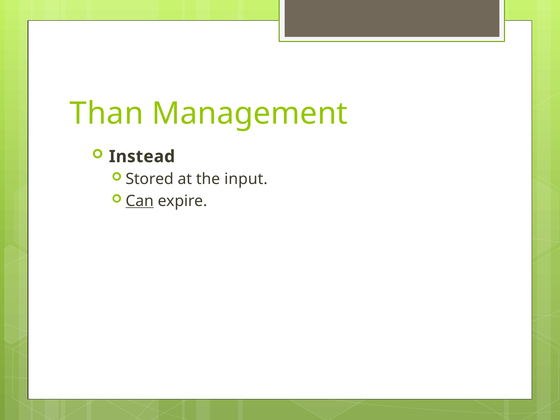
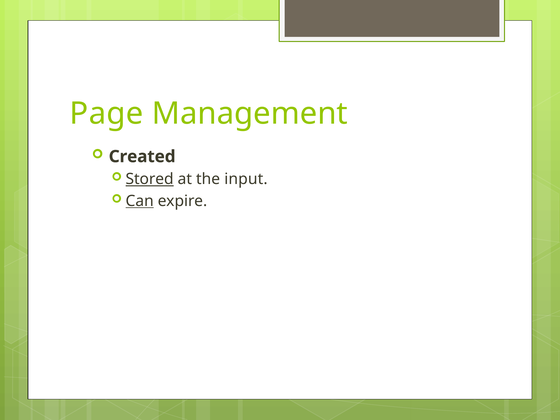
Than: Than -> Page
Instead: Instead -> Created
Stored underline: none -> present
